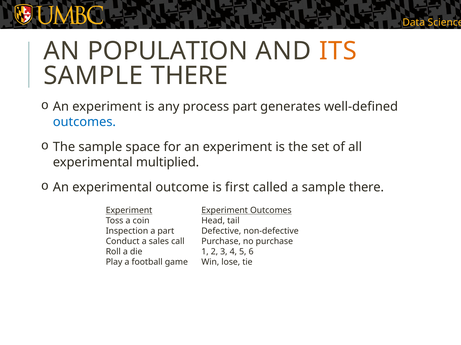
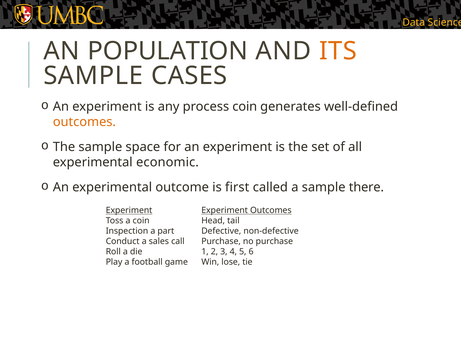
THERE at (189, 76): THERE -> CASES
process part: part -> coin
outcomes at (84, 122) colour: blue -> orange
multiplied: multiplied -> economic
